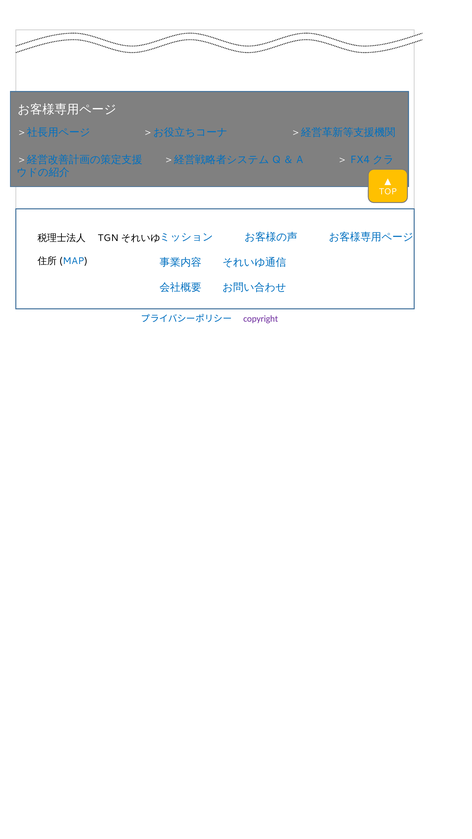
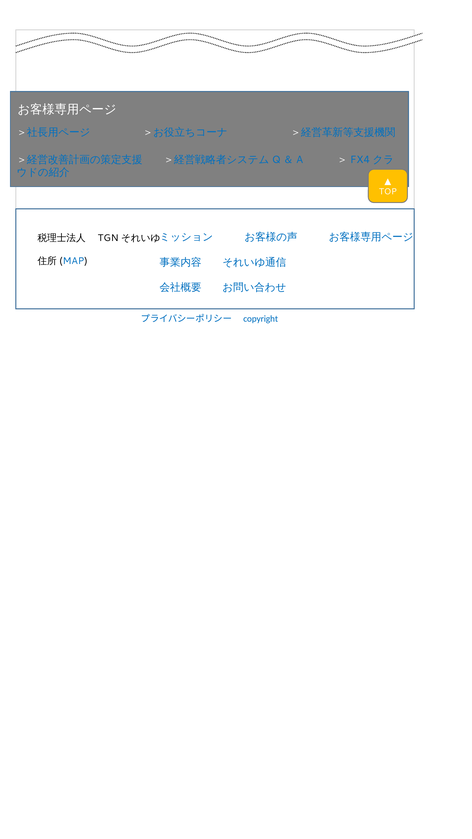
copyright colour: purple -> blue
